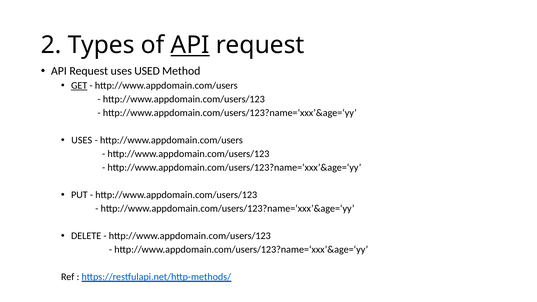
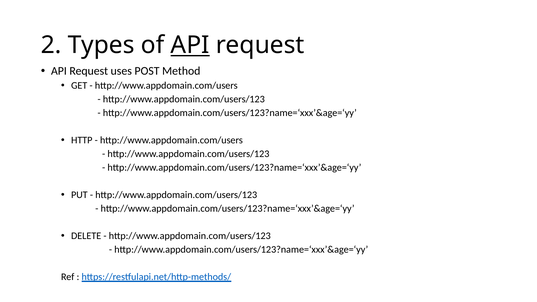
USED: USED -> POST
GET underline: present -> none
USES at (82, 140): USES -> HTTP
